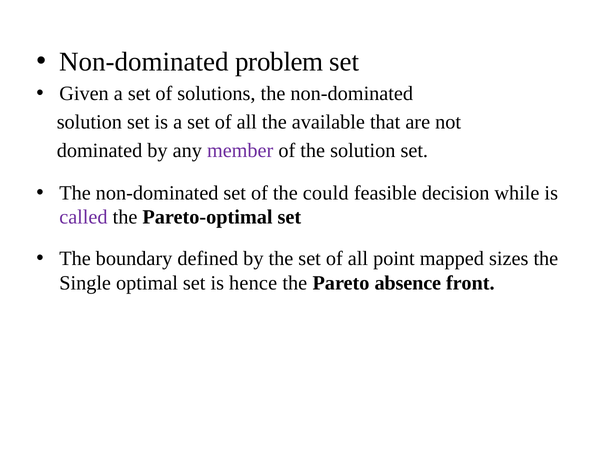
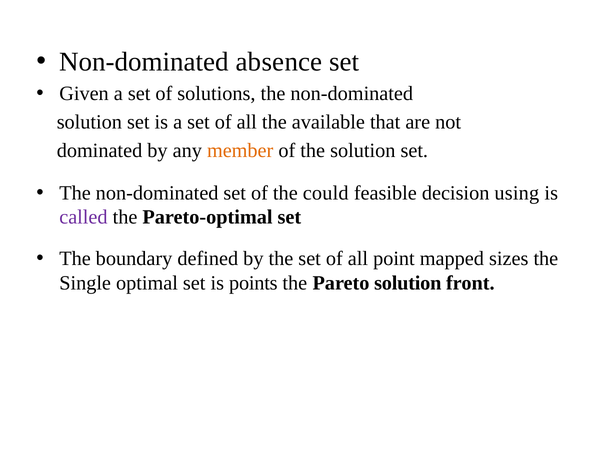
problem: problem -> absence
member colour: purple -> orange
while: while -> using
hence: hence -> points
Pareto absence: absence -> solution
